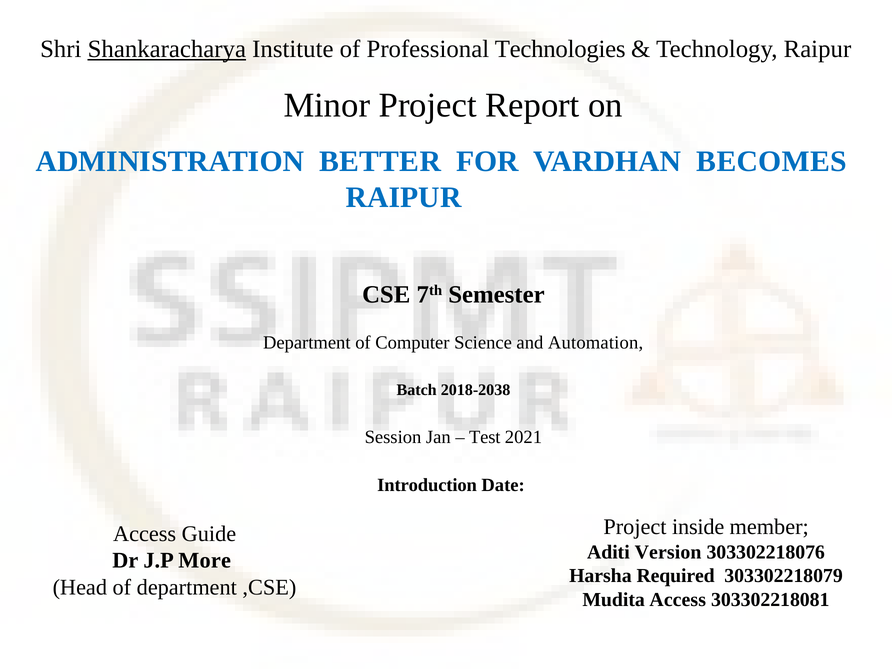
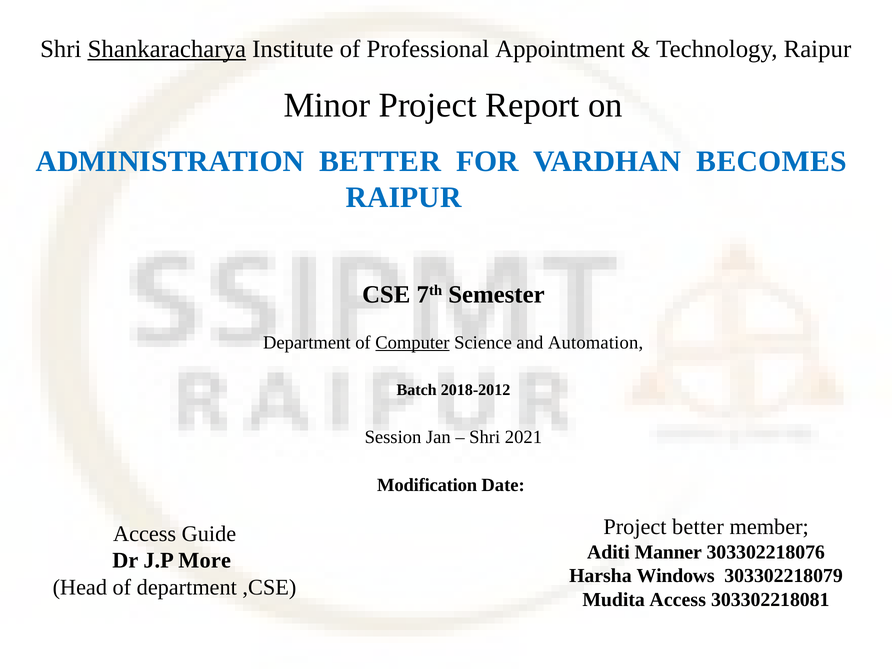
Technologies: Technologies -> Appointment
Computer underline: none -> present
2018-2038: 2018-2038 -> 2018-2012
Test at (485, 437): Test -> Shri
Introduction: Introduction -> Modification
Project inside: inside -> better
Version: Version -> Manner
Required: Required -> Windows
